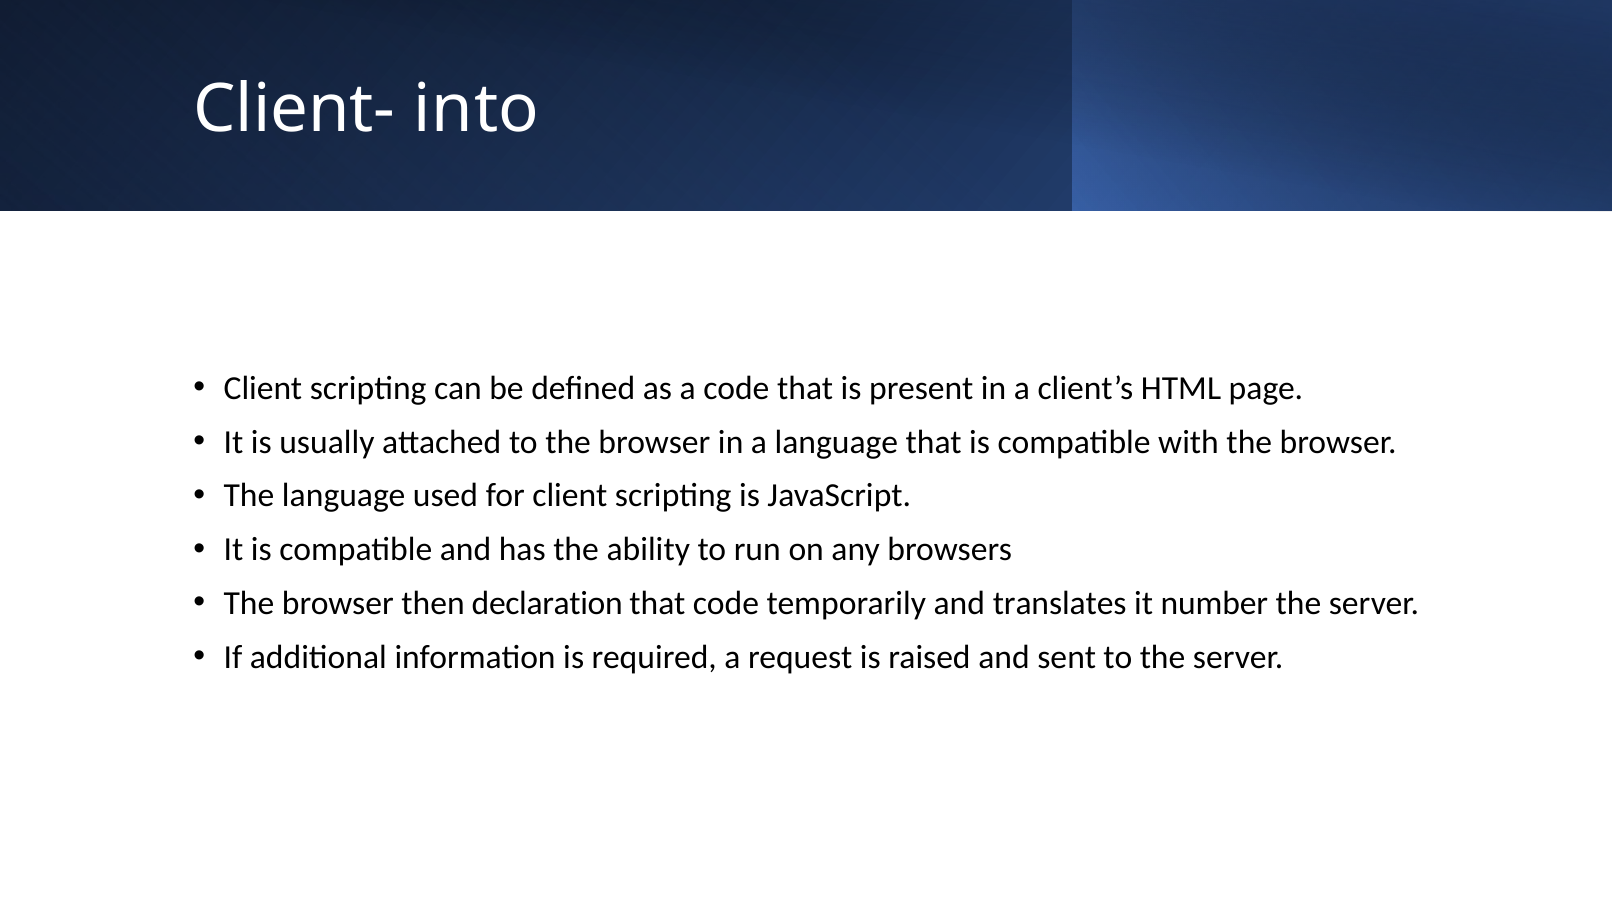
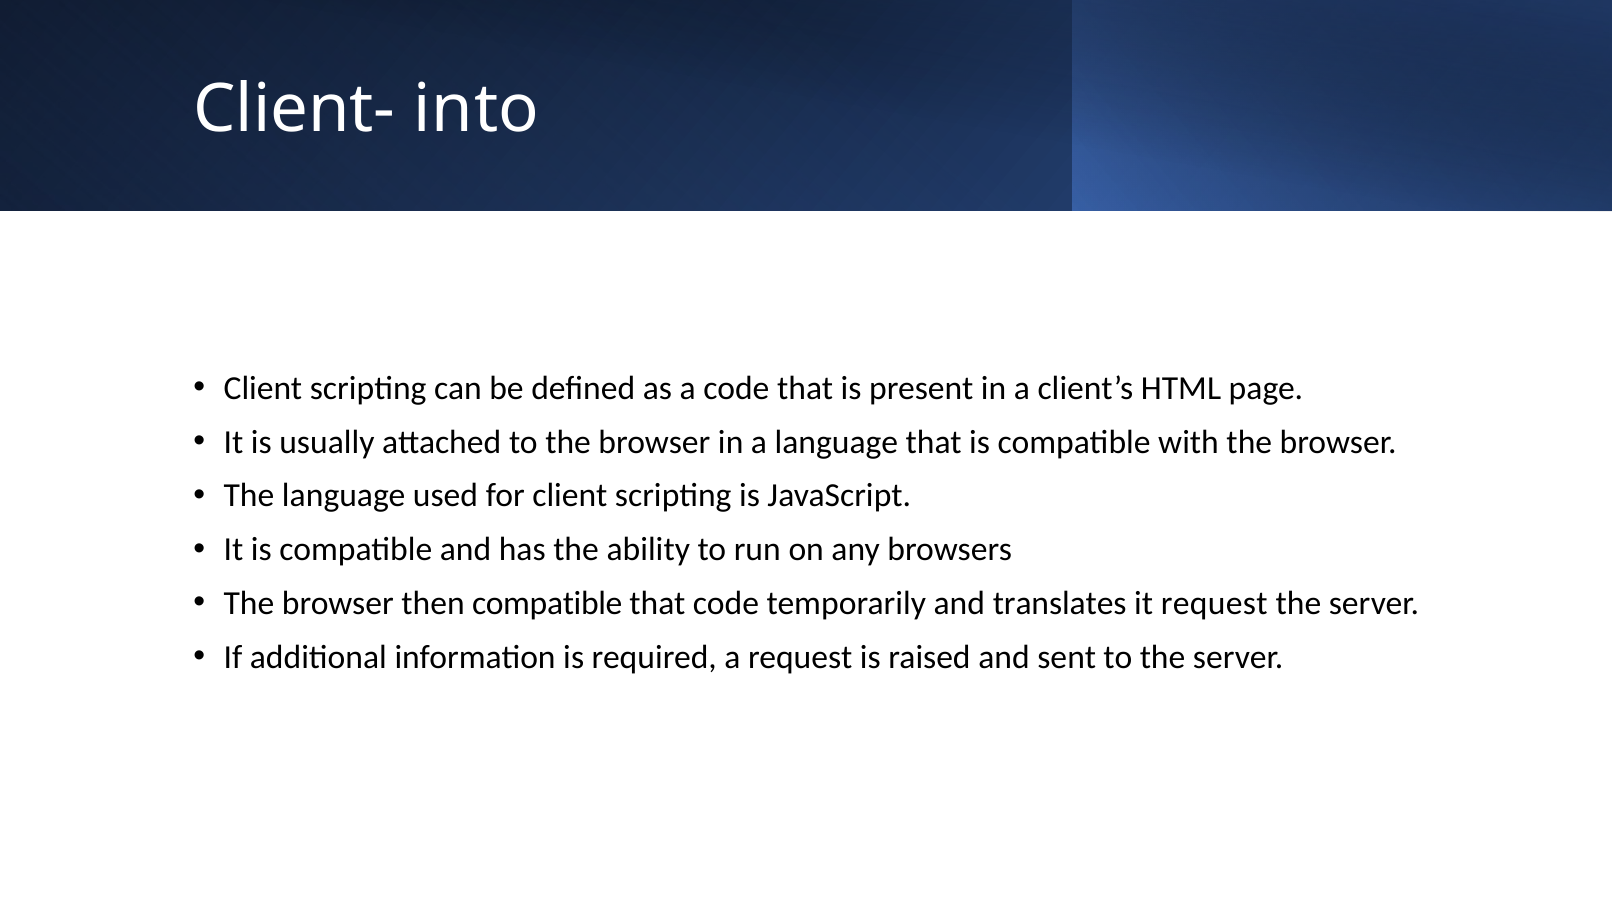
then declaration: declaration -> compatible
it number: number -> request
